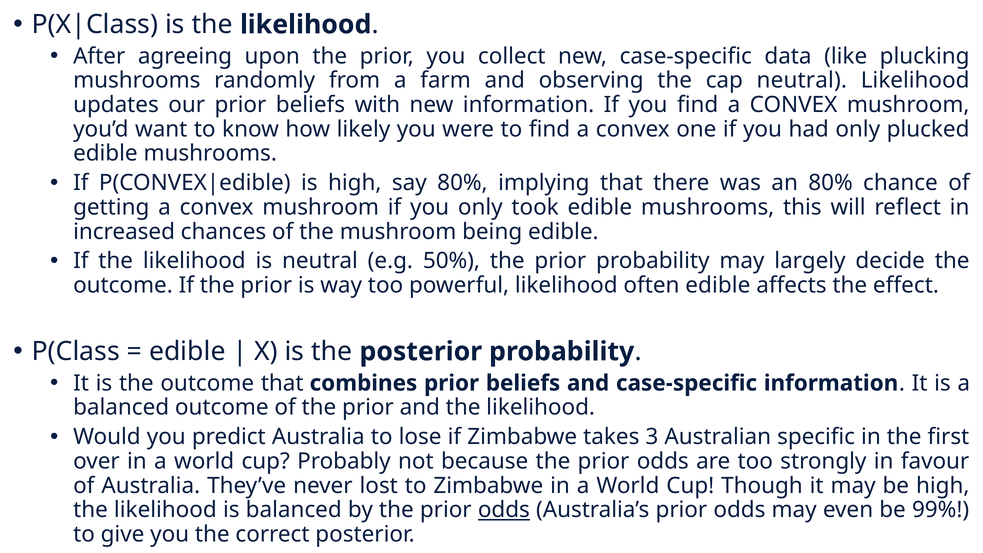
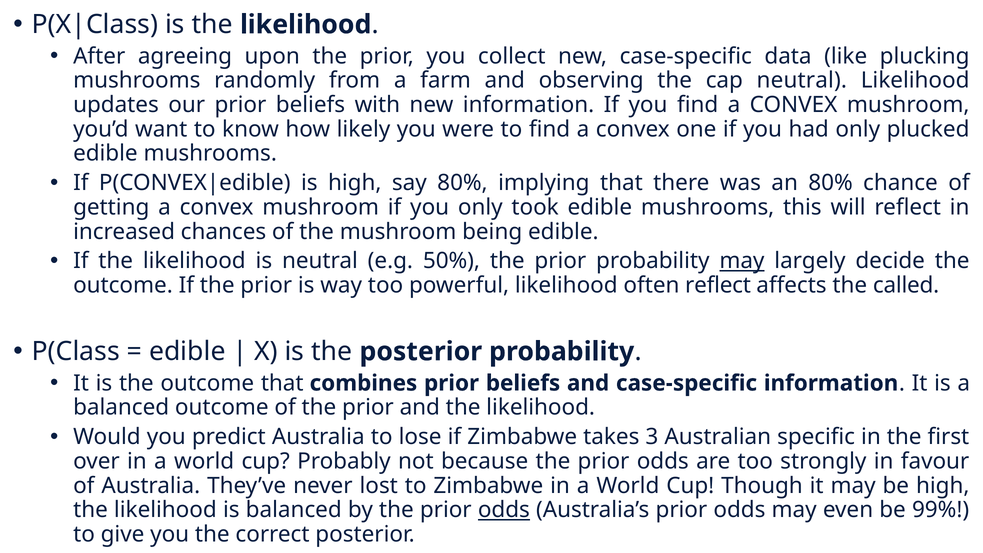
may at (742, 261) underline: none -> present
often edible: edible -> reflect
effect: effect -> called
